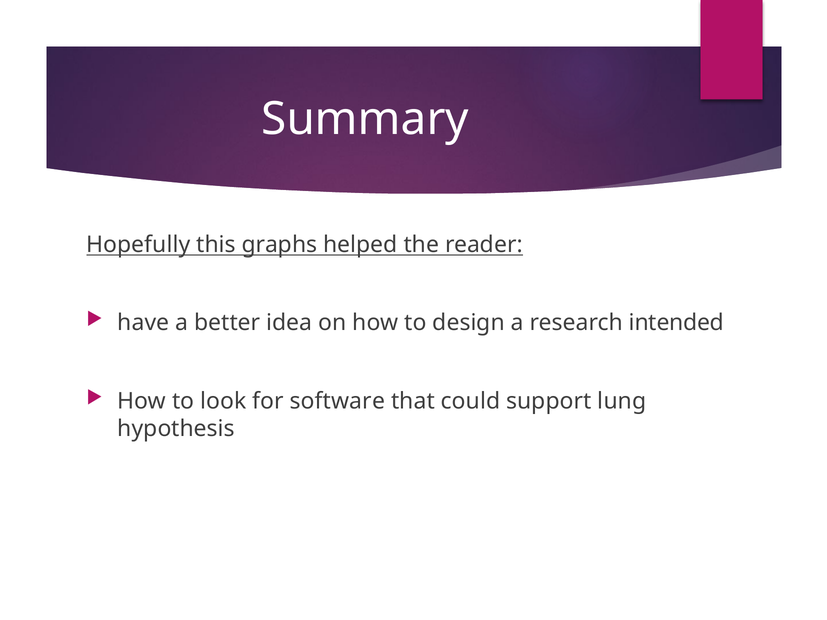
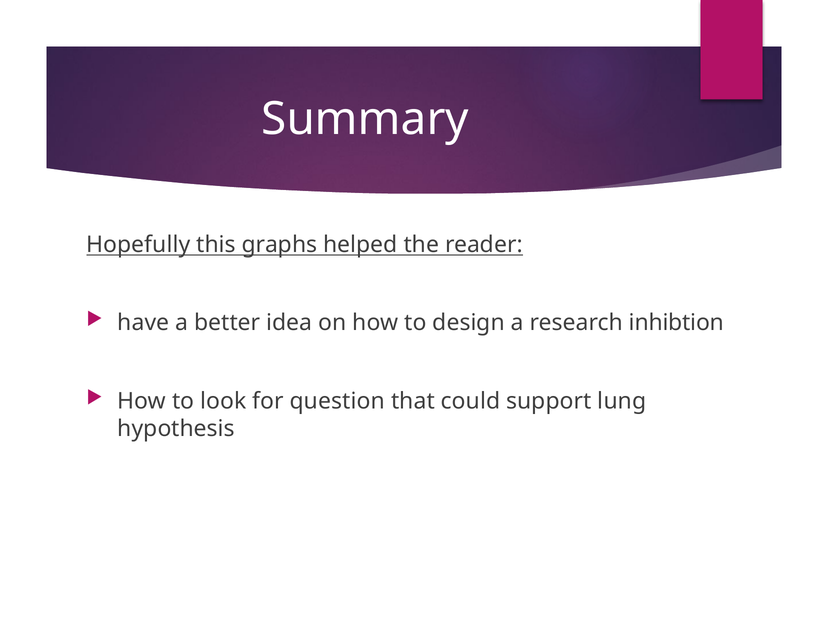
intended: intended -> inhibtion
software: software -> question
